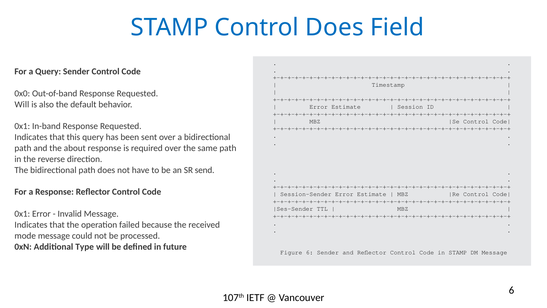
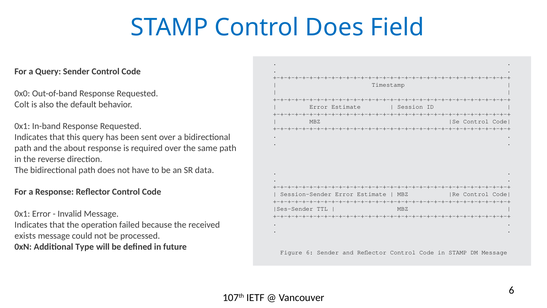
Will at (22, 104): Will -> Colt
send: send -> data
mode: mode -> exists
